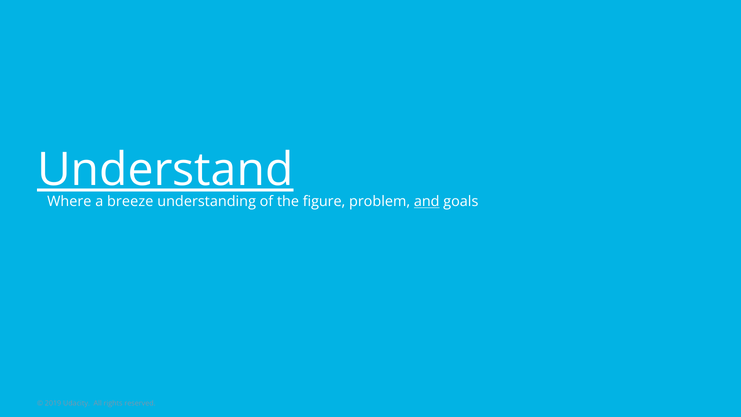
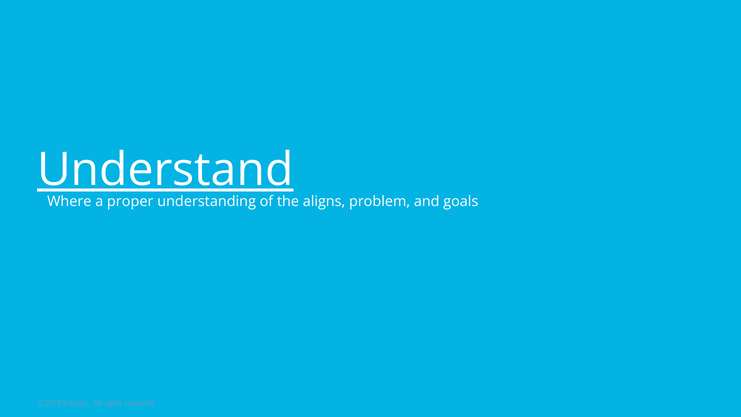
breeze: breeze -> proper
figure: figure -> aligns
and underline: present -> none
